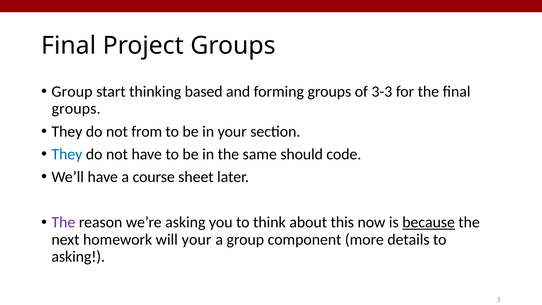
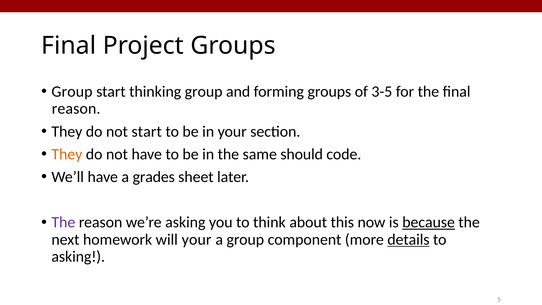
thinking based: based -> group
3-3: 3-3 -> 3-5
groups at (76, 109): groups -> reason
not from: from -> start
They at (67, 154) colour: blue -> orange
course: course -> grades
details underline: none -> present
